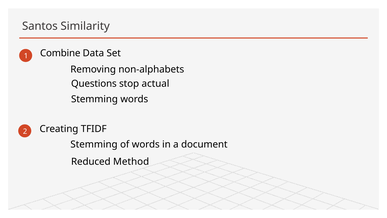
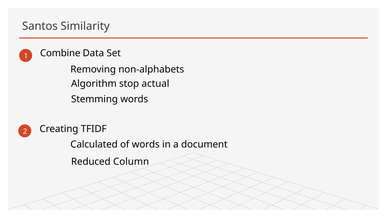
Questions: Questions -> Algorithm
Stemming at (94, 144): Stemming -> Calculated
Method: Method -> Column
